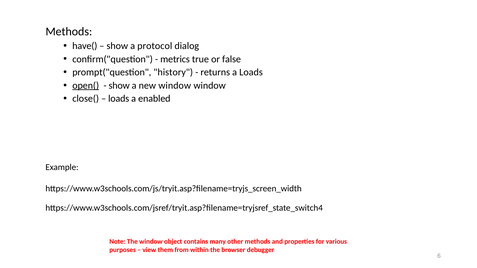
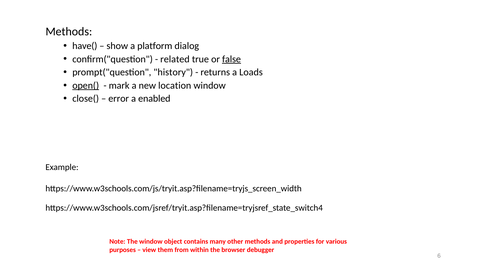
protocol: protocol -> platform
metrics: metrics -> related
false underline: none -> present
show at (119, 86): show -> mark
new window: window -> location
loads at (119, 99): loads -> error
